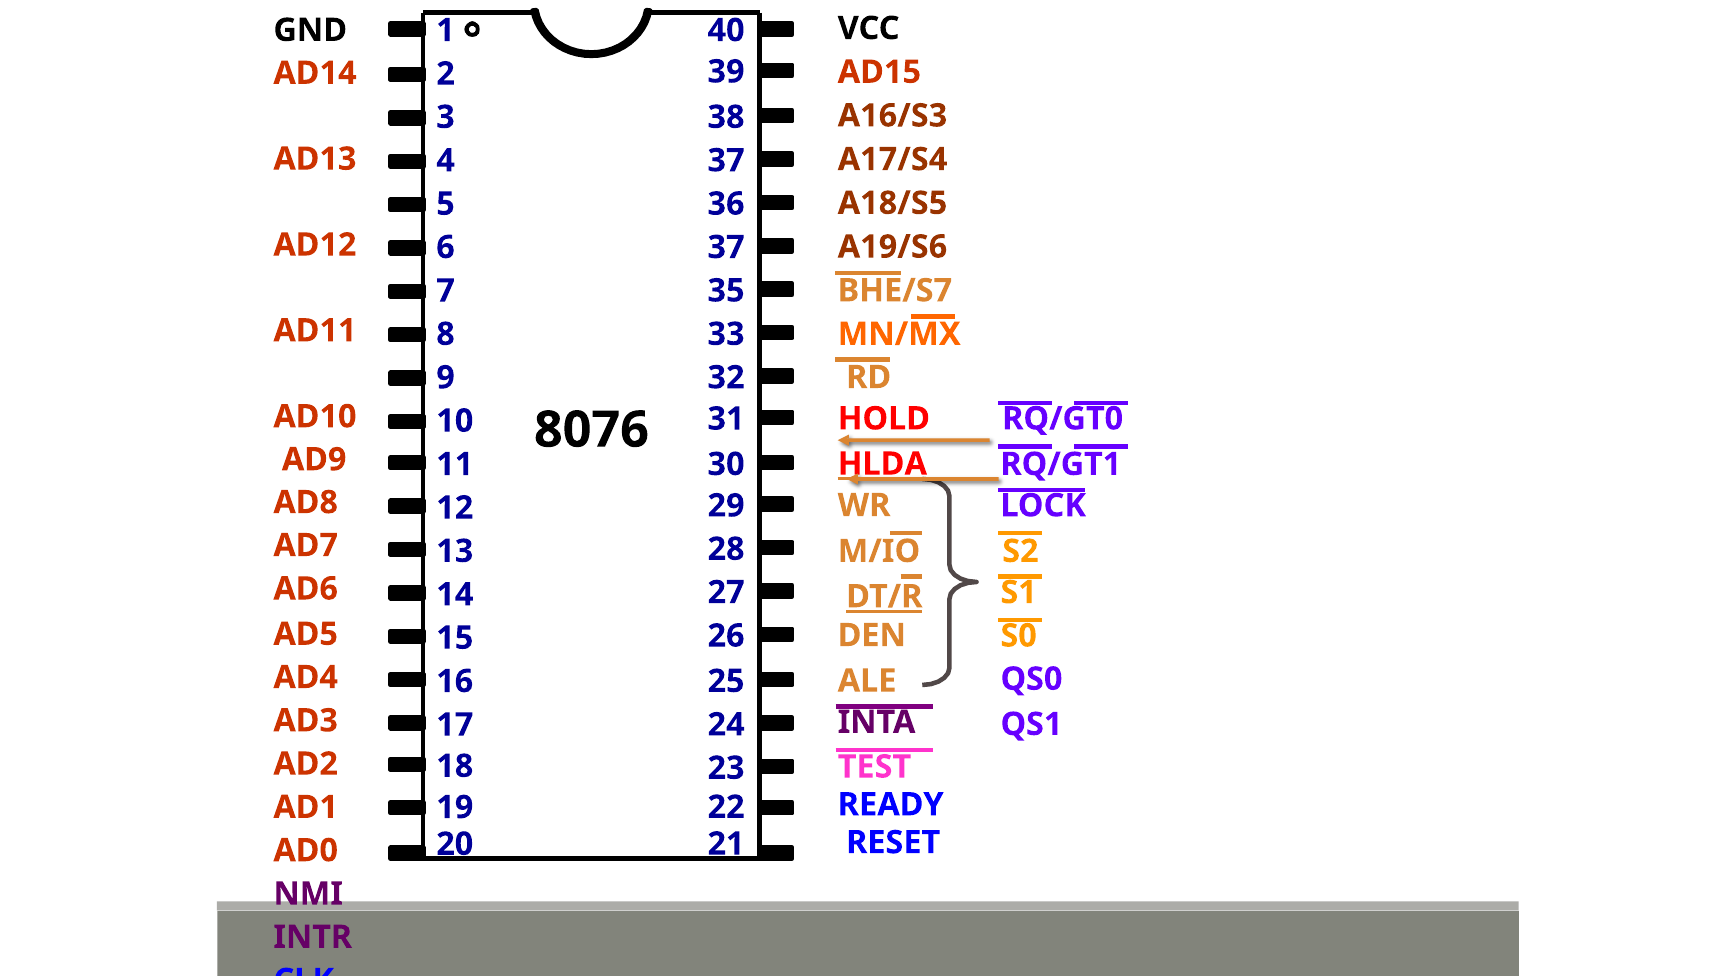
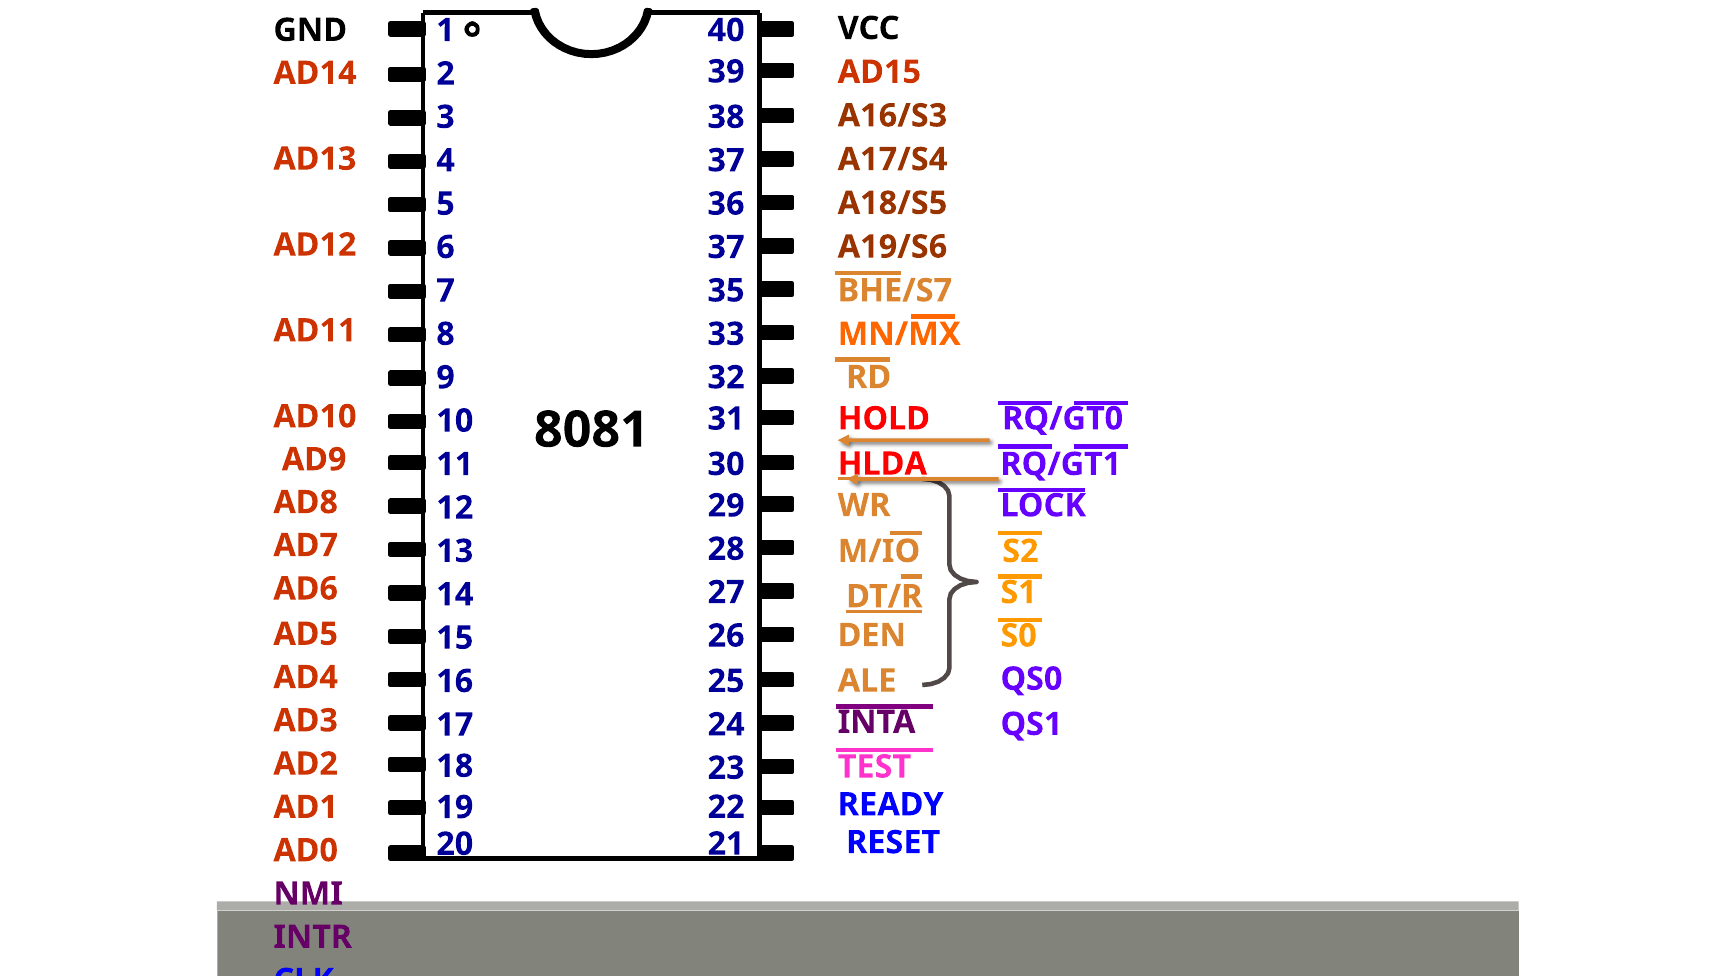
8076: 8076 -> 8081
